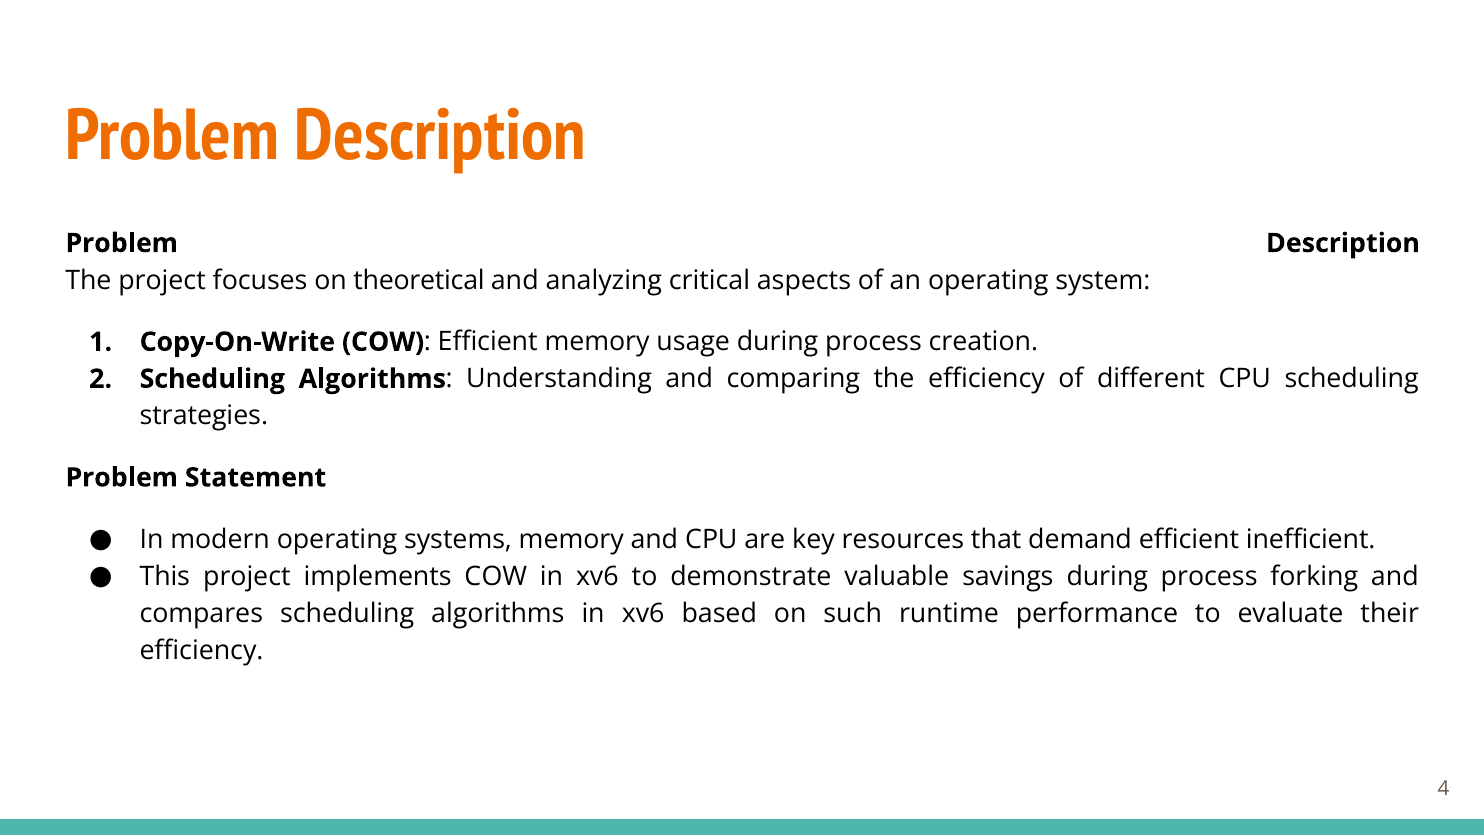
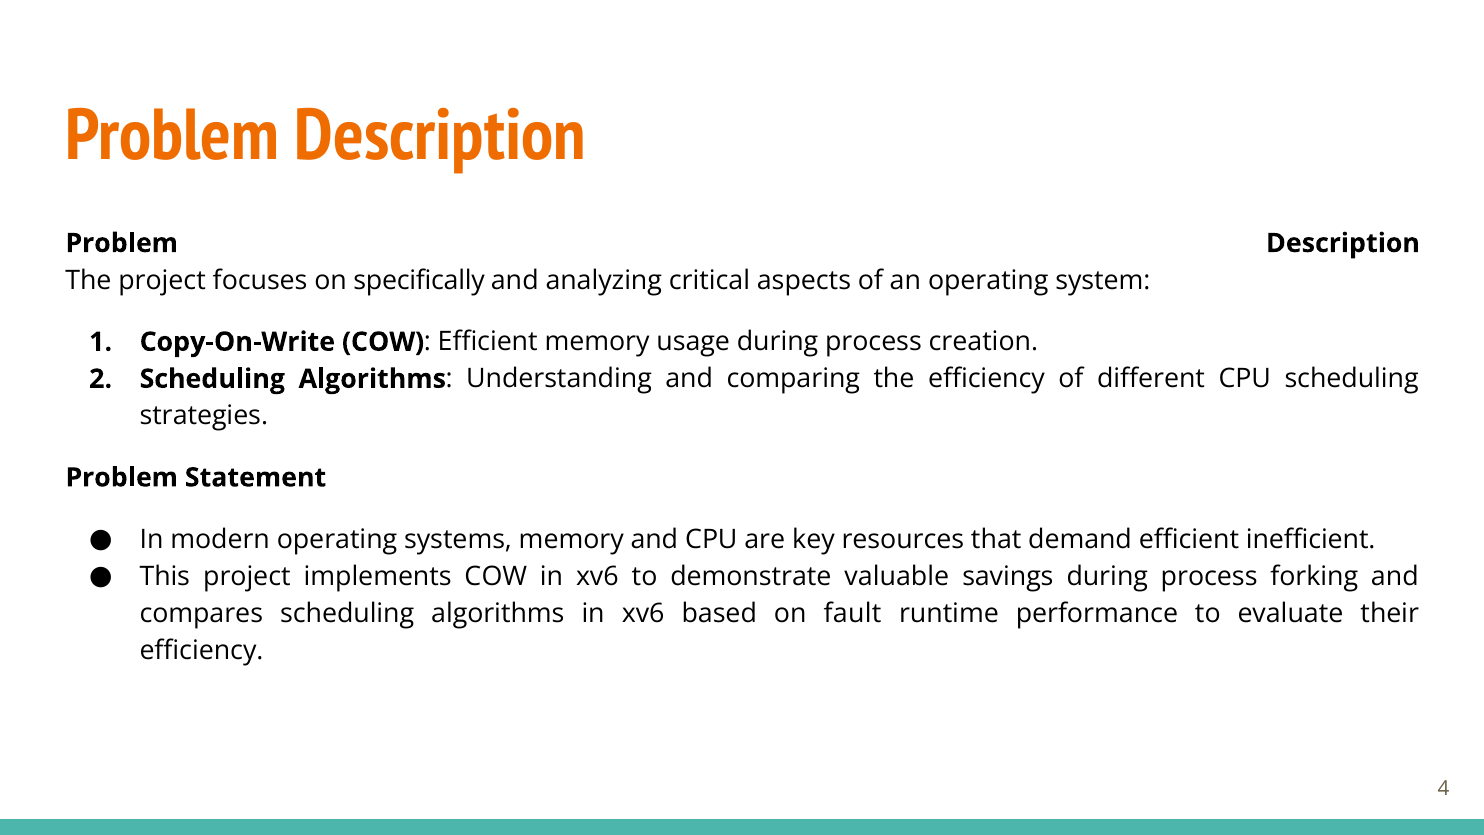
theoretical: theoretical -> specifically
such: such -> fault
